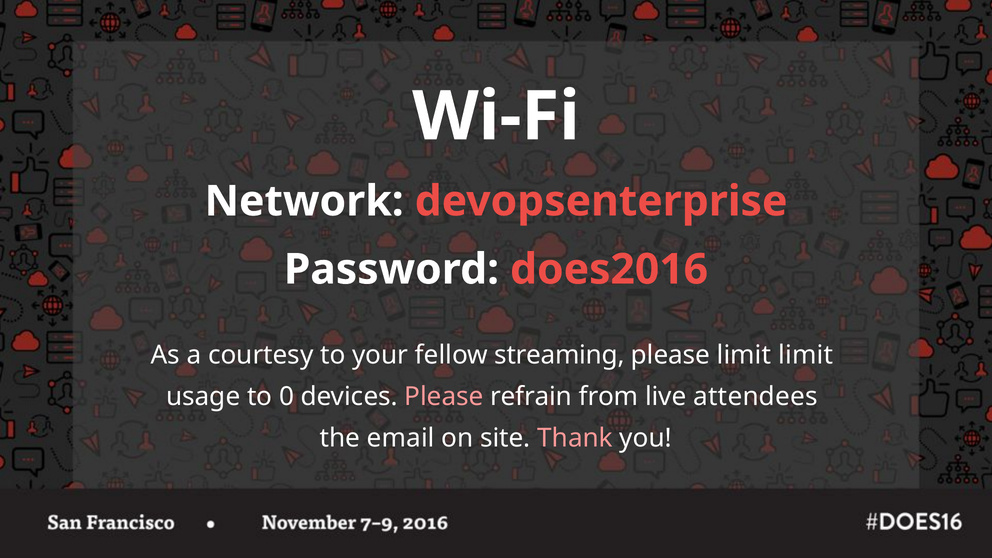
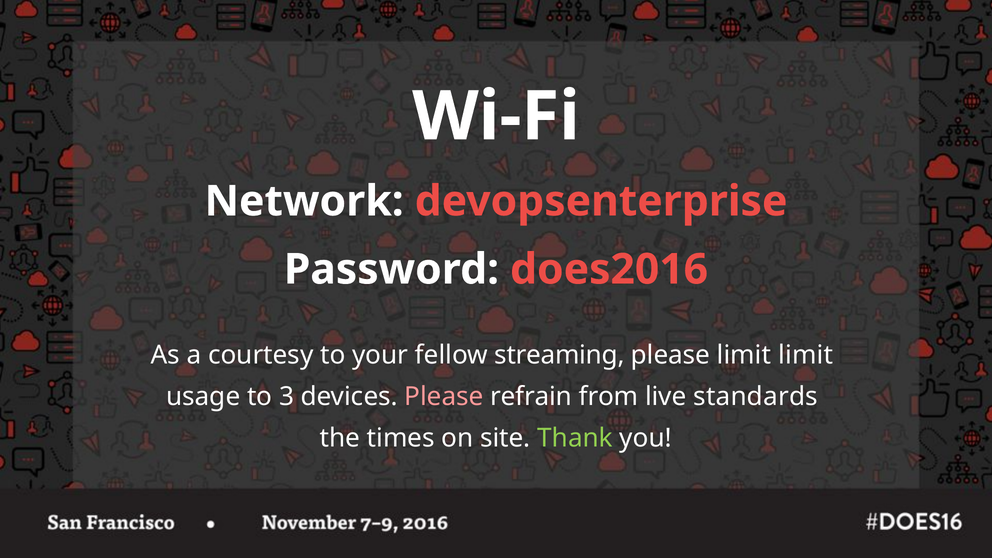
0: 0 -> 3
attendees: attendees -> standards
email: email -> times
Thank colour: pink -> light green
